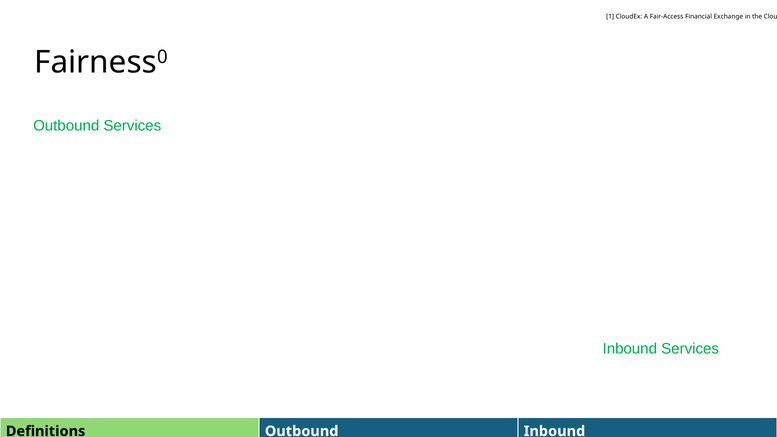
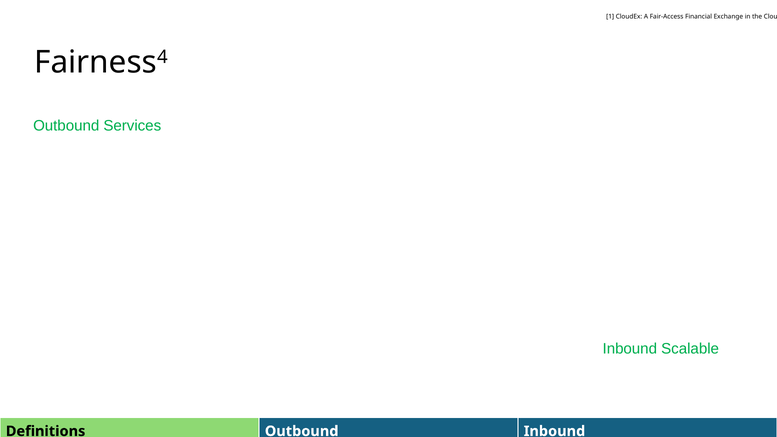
0: 0 -> 4
Inbound Services: Services -> Scalable
